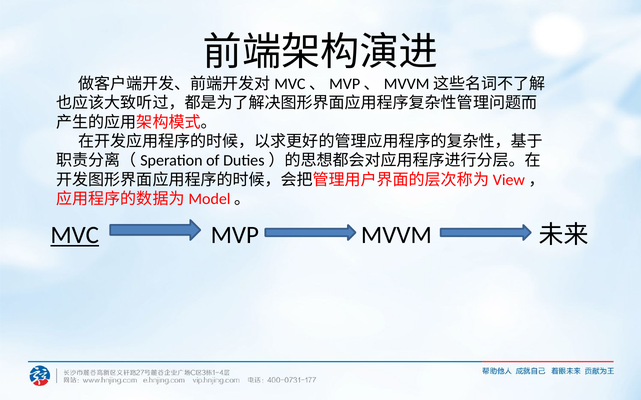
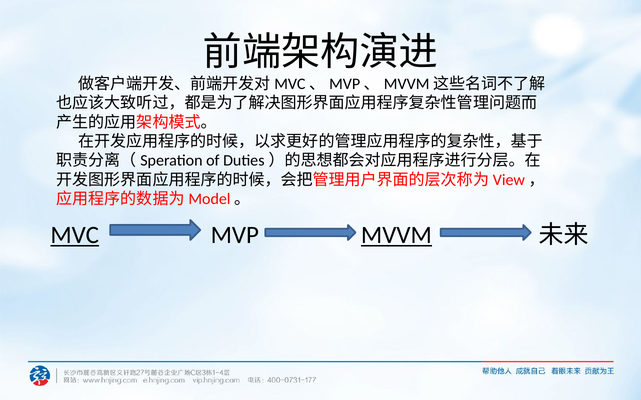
MVVM underline: none -> present
